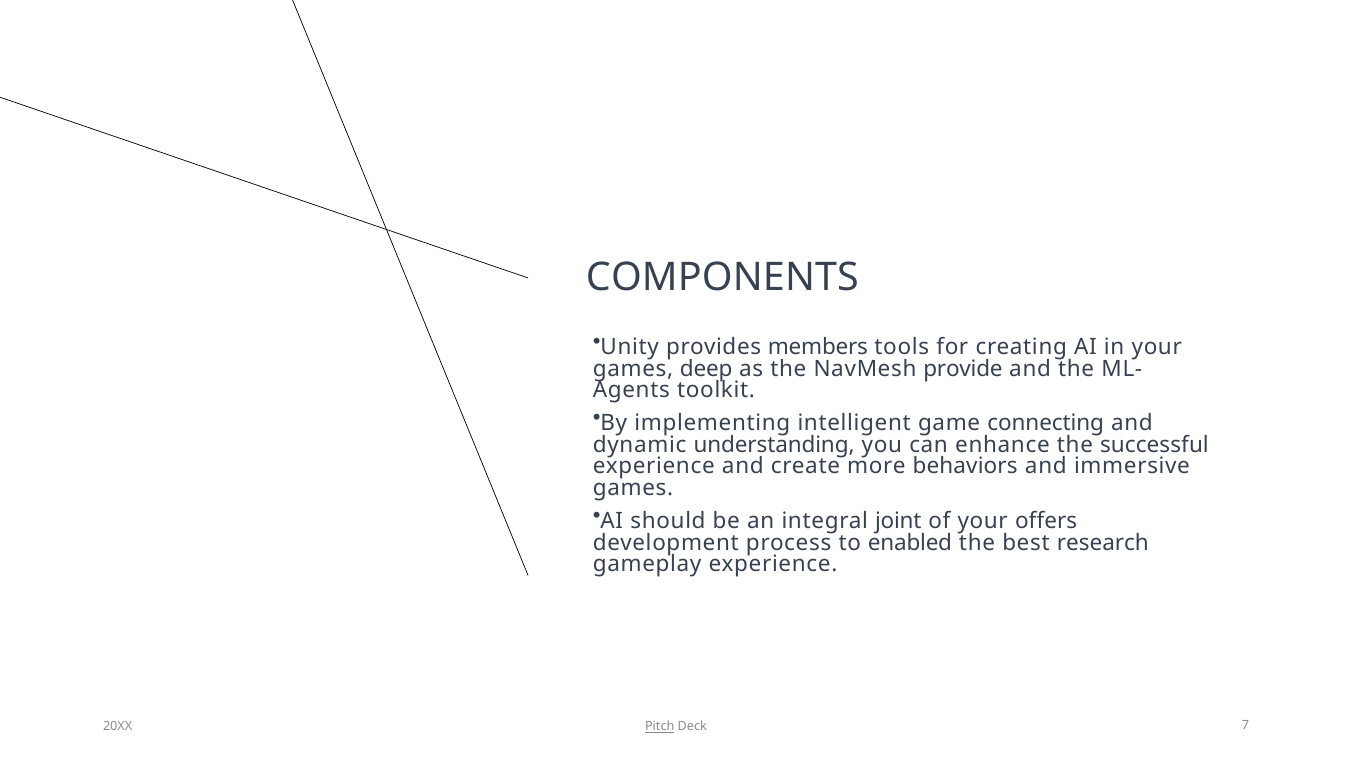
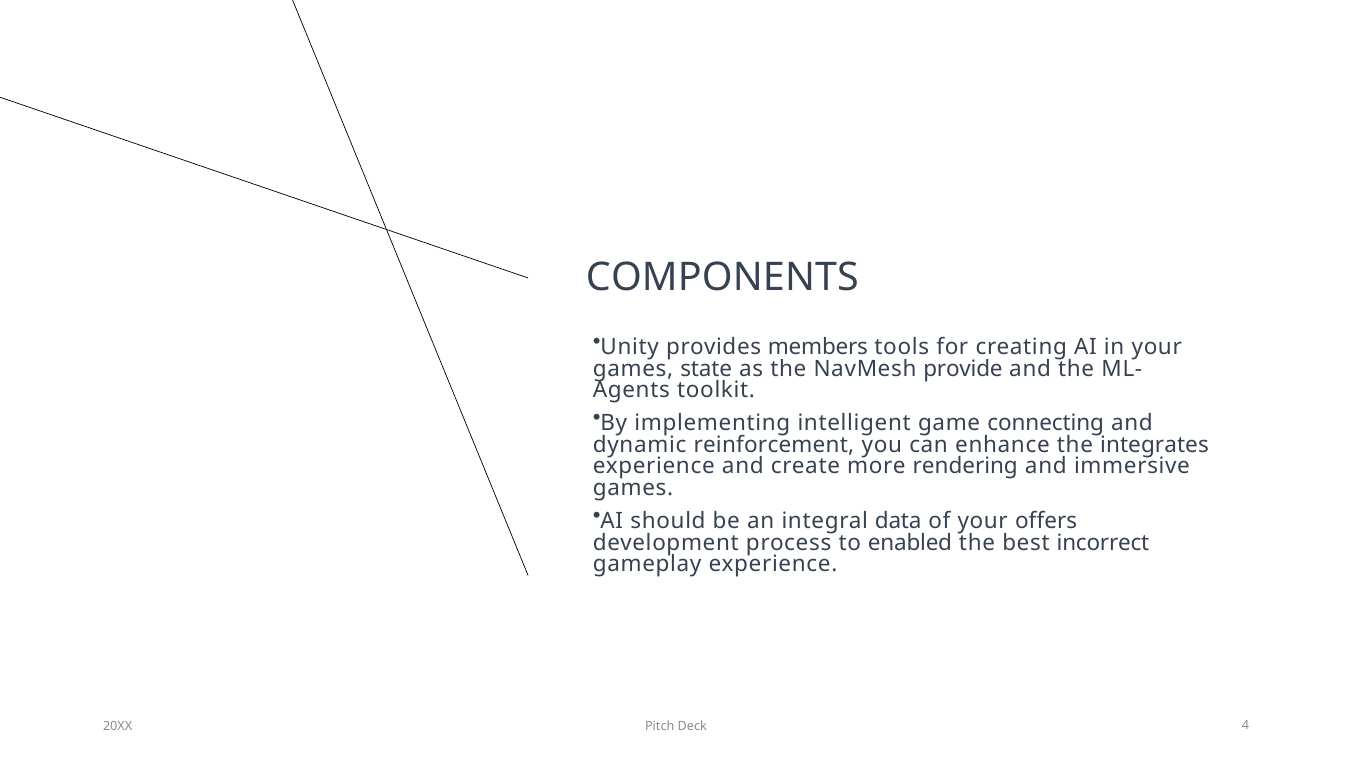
deep: deep -> state
understanding: understanding -> reinforcement
successful: successful -> integrates
behaviors: behaviors -> rendering
joint: joint -> data
research: research -> incorrect
Pitch underline: present -> none
7: 7 -> 4
